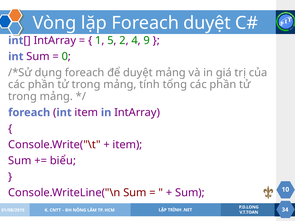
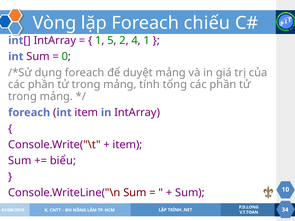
Foreach duyệt: duyệt -> chiếu
4 9: 9 -> 1
